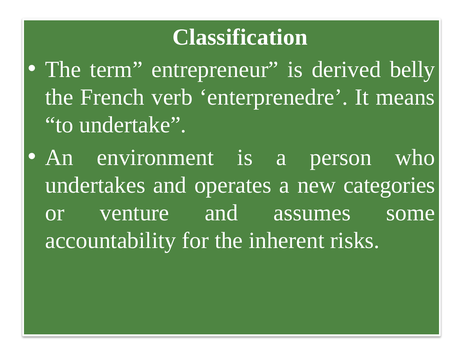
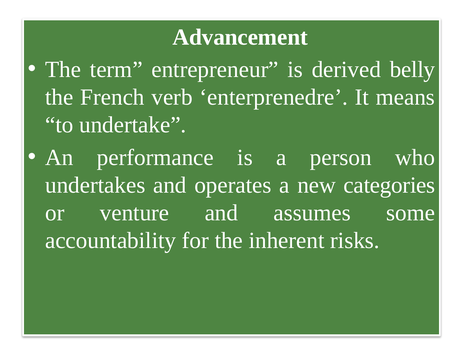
Classification: Classification -> Advancement
environment: environment -> performance
